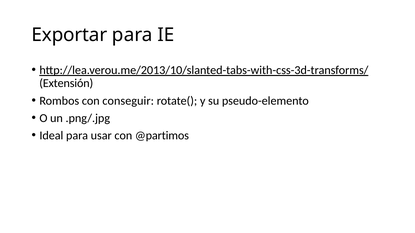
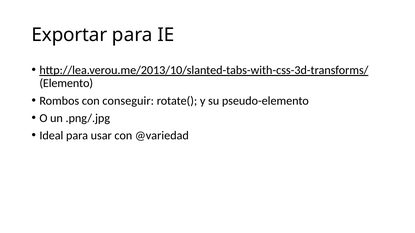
Extensión: Extensión -> Elemento
@partimos: @partimos -> @variedad
